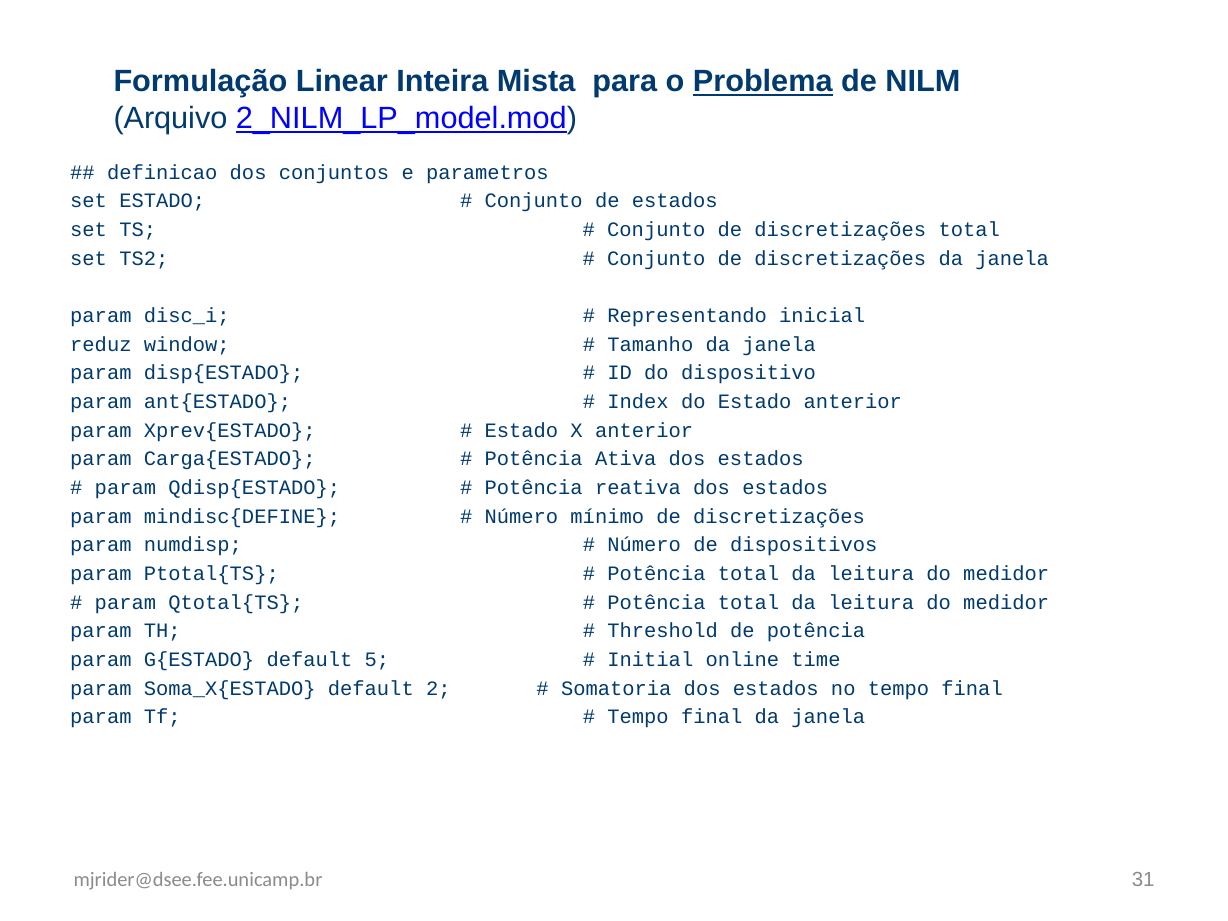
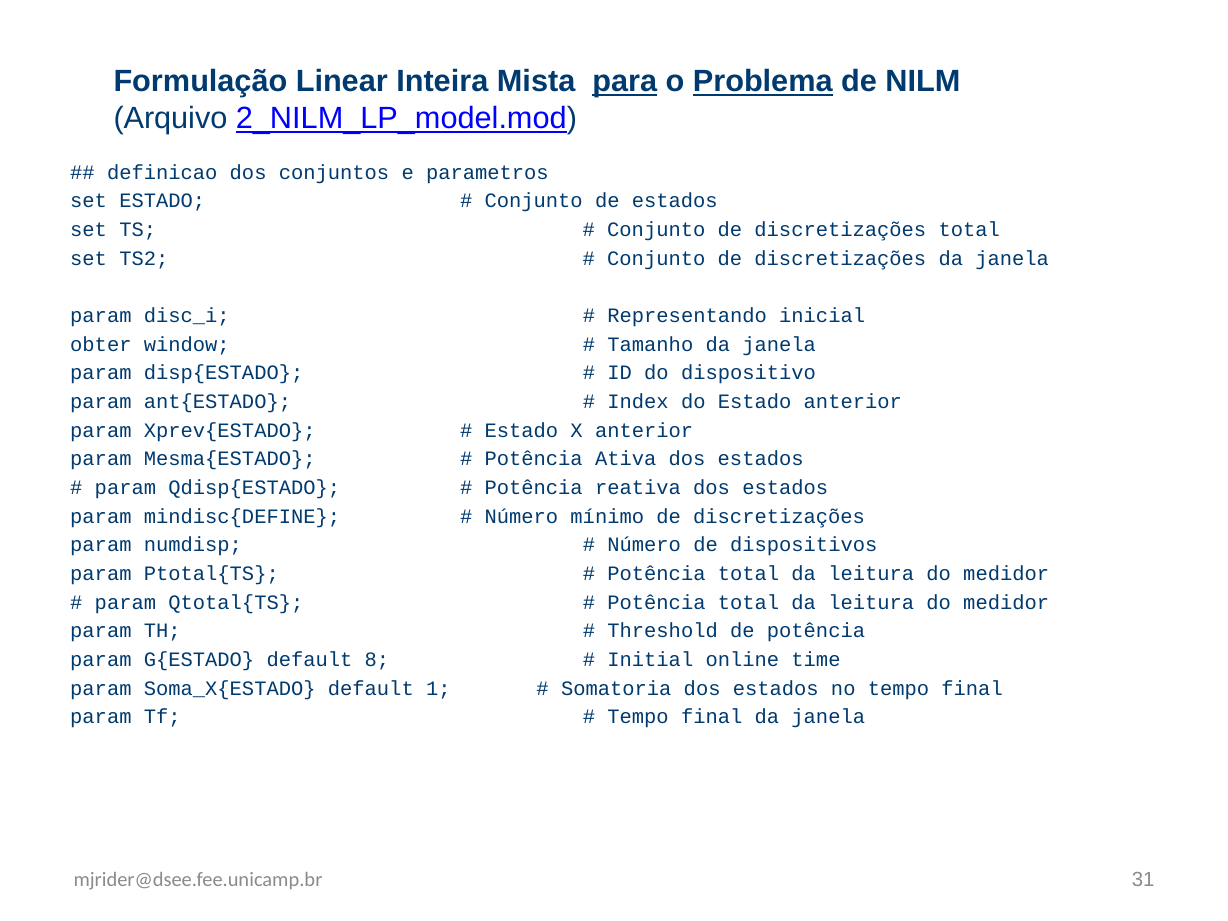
para underline: none -> present
reduz: reduz -> obter
Carga{ESTADO: Carga{ESTADO -> Mesma{ESTADO
5: 5 -> 8
2: 2 -> 1
